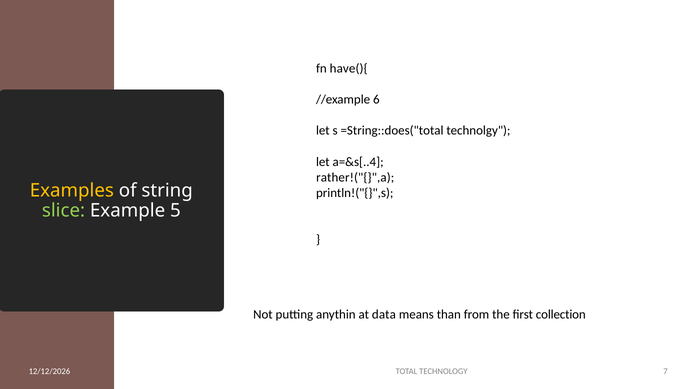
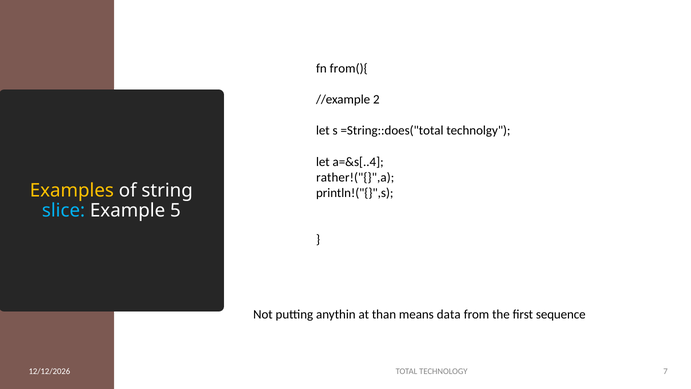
have(){: have(){ -> from(){
6: 6 -> 2
slice colour: light green -> light blue
data: data -> than
than: than -> data
collection: collection -> sequence
